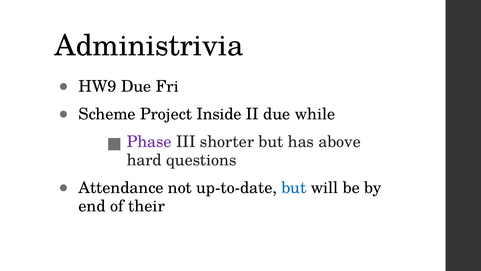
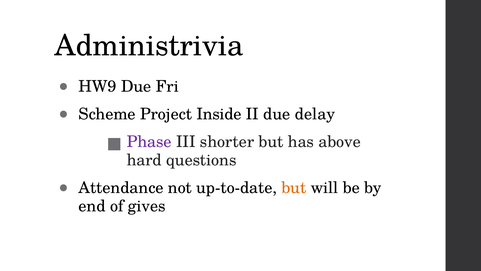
while: while -> delay
but at (294, 187) colour: blue -> orange
their: their -> gives
